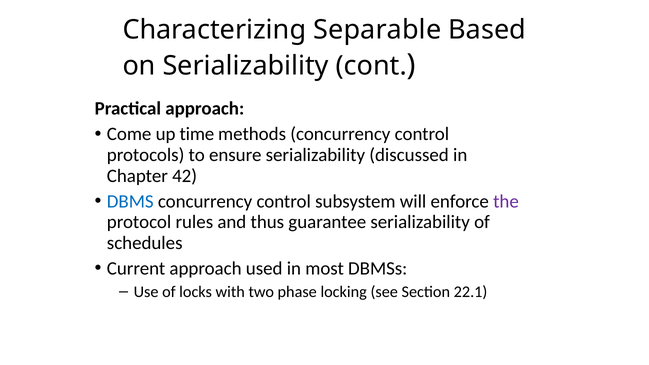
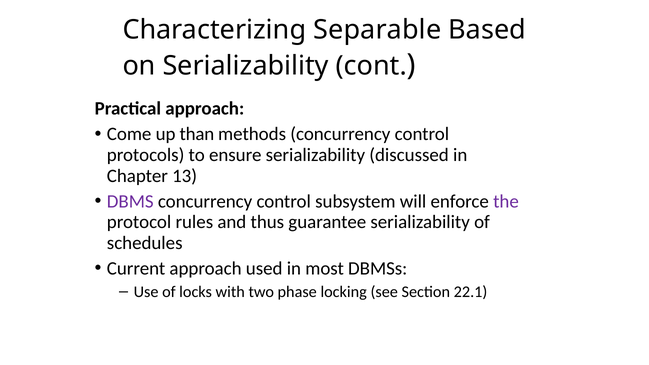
time: time -> than
42: 42 -> 13
DBMS colour: blue -> purple
